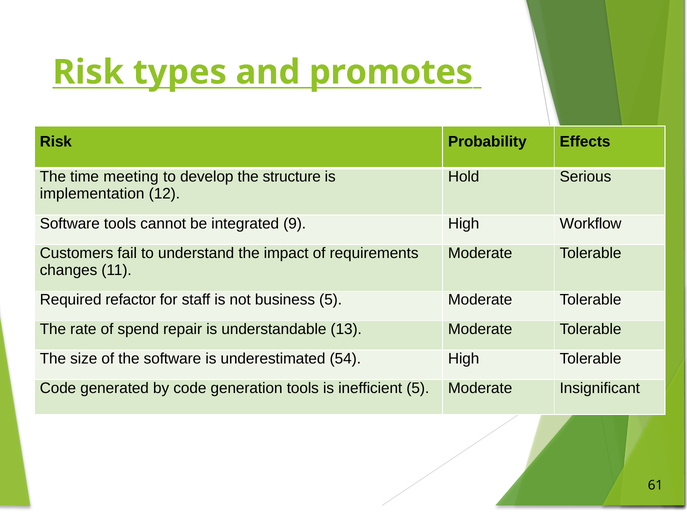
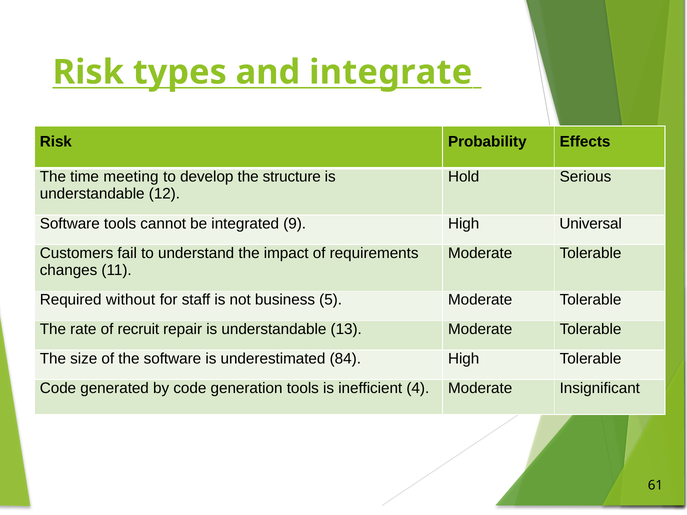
promotes: promotes -> integrate
implementation at (92, 194): implementation -> understandable
Workflow: Workflow -> Universal
refactor: refactor -> without
spend: spend -> recruit
54: 54 -> 84
inefficient 5: 5 -> 4
